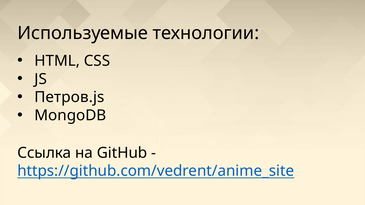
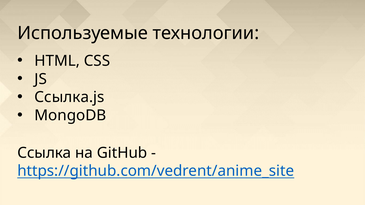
Петров.js: Петров.js -> Ссылка.js
